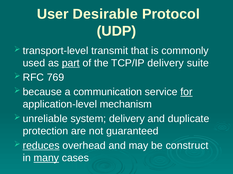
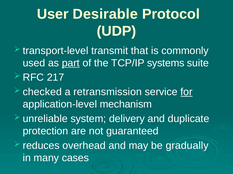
TCP/IP delivery: delivery -> systems
769: 769 -> 217
because: because -> checked
communication: communication -> retransmission
reduces underline: present -> none
construct: construct -> gradually
many underline: present -> none
